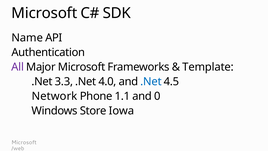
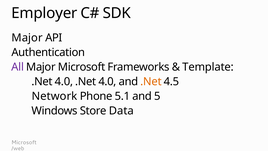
Microsoft at (44, 13): Microsoft -> Employer
Name at (27, 38): Name -> Major
3.3 at (64, 82): 3.3 -> 4.0
.Net at (151, 82) colour: blue -> orange
1.1: 1.1 -> 5.1
0: 0 -> 5
Iowa: Iowa -> Data
